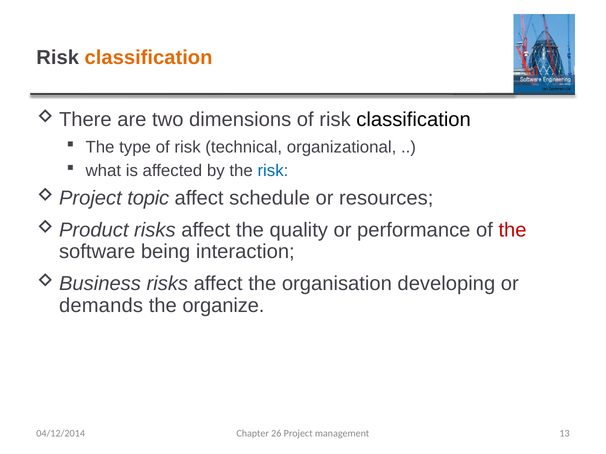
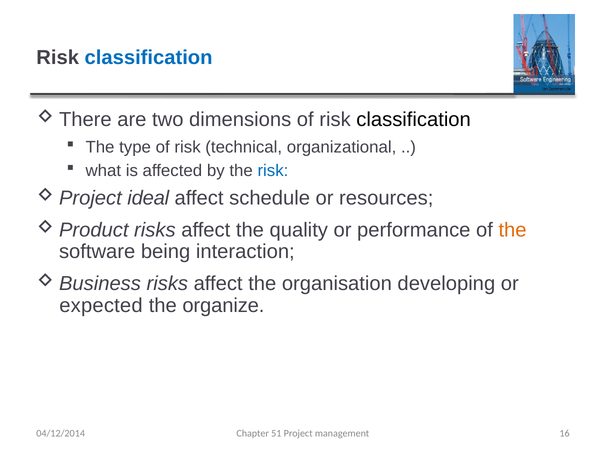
classification at (149, 57) colour: orange -> blue
topic: topic -> ideal
the at (513, 230) colour: red -> orange
demands: demands -> expected
26: 26 -> 51
13: 13 -> 16
